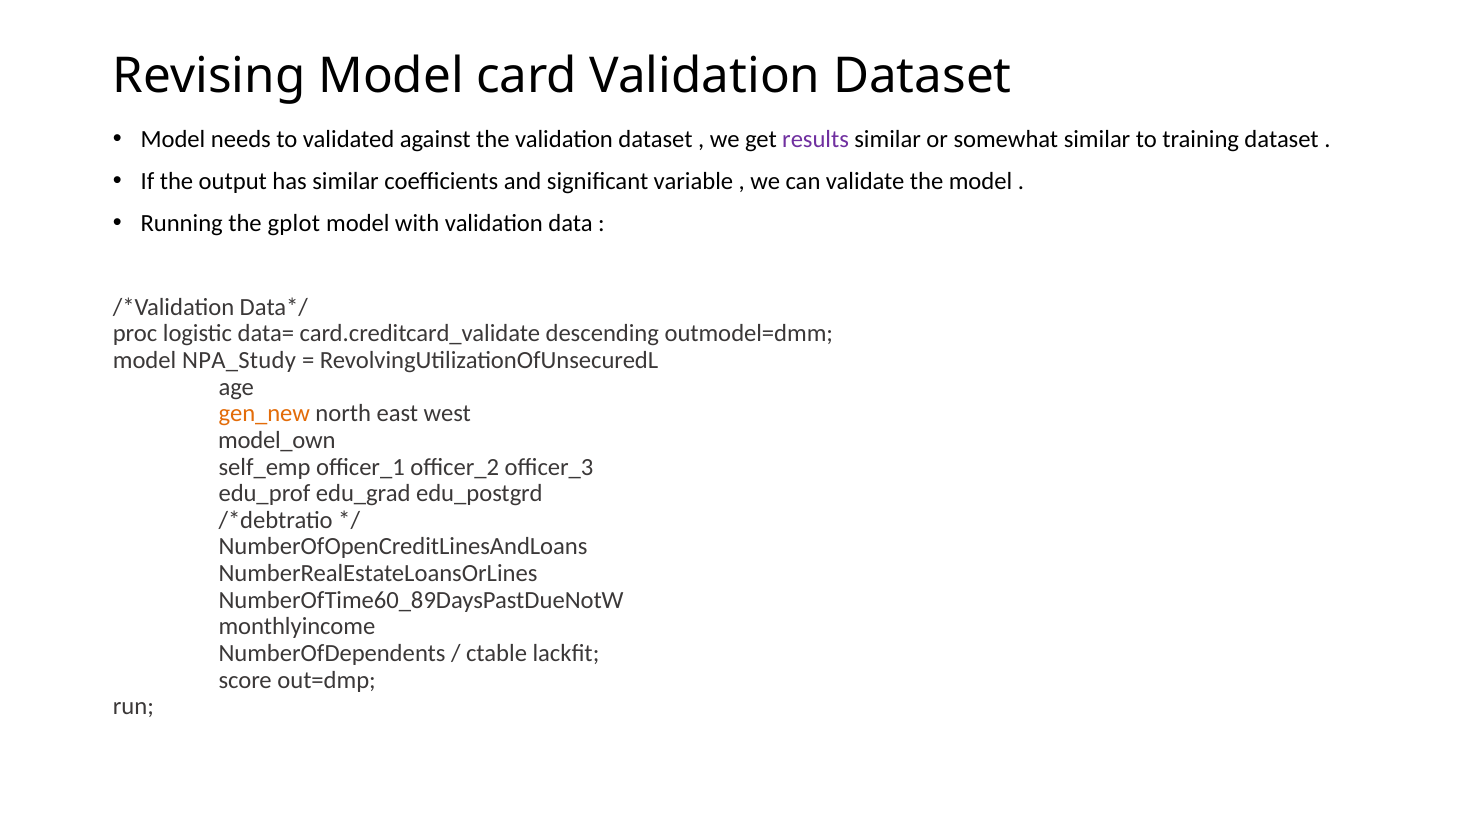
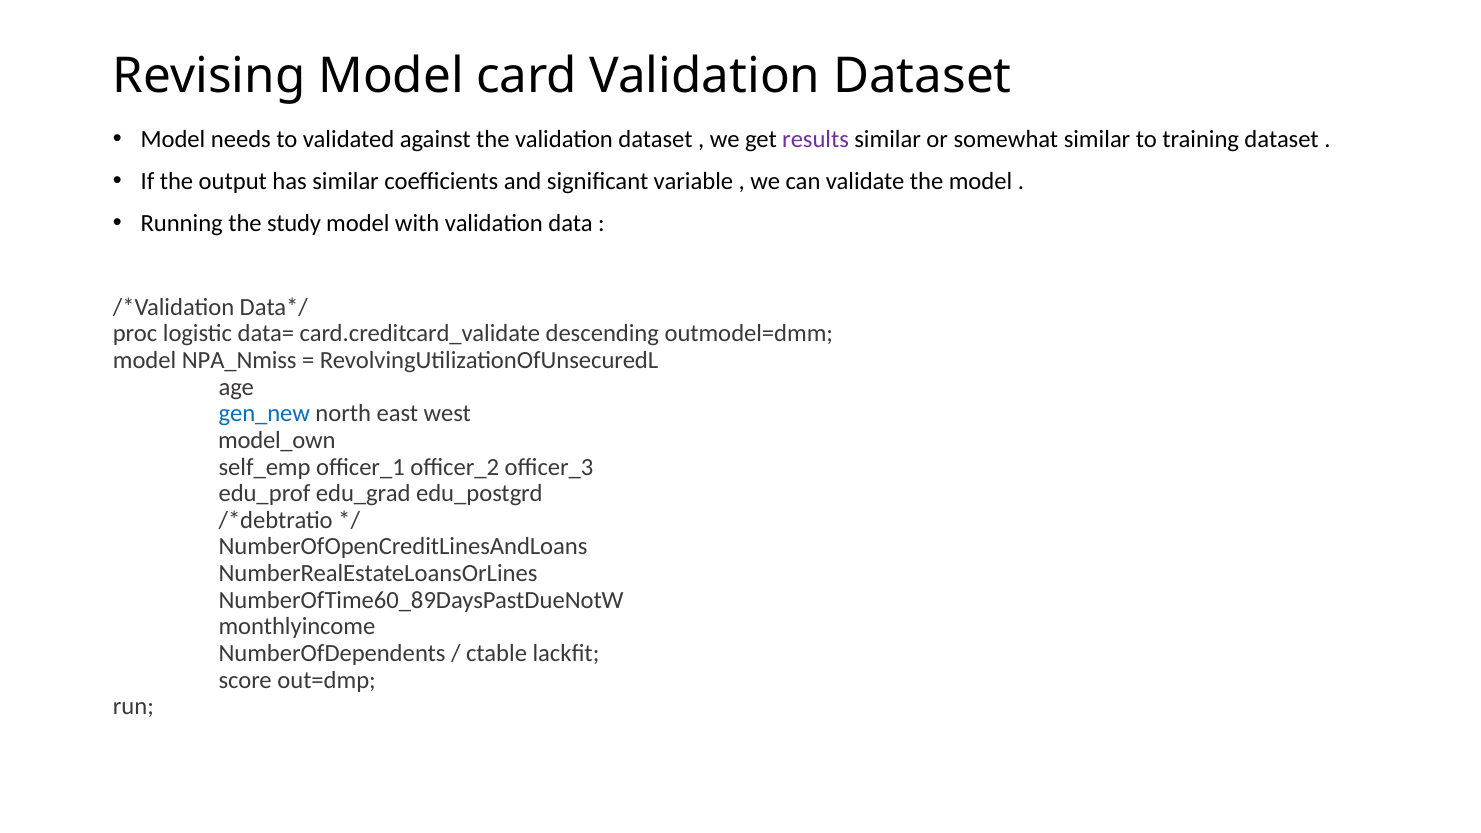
gplot: gplot -> study
NPA_Study: NPA_Study -> NPA_Nmiss
gen_new colour: orange -> blue
